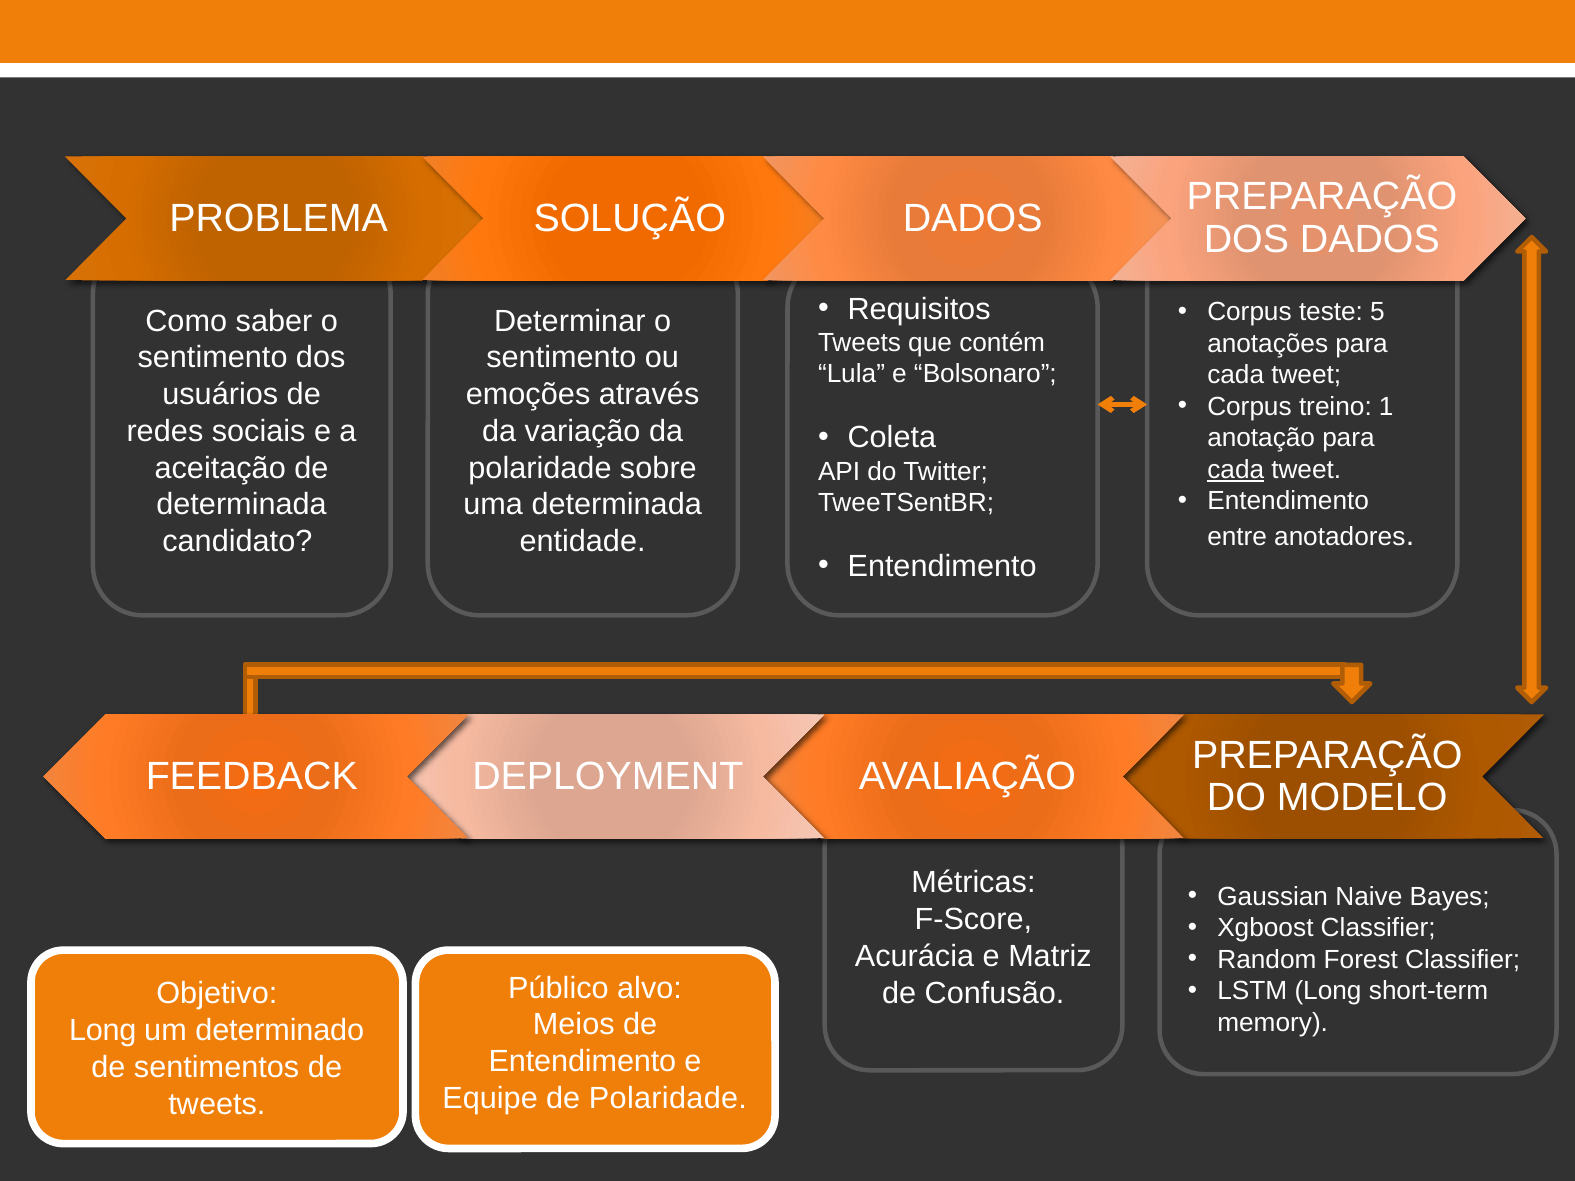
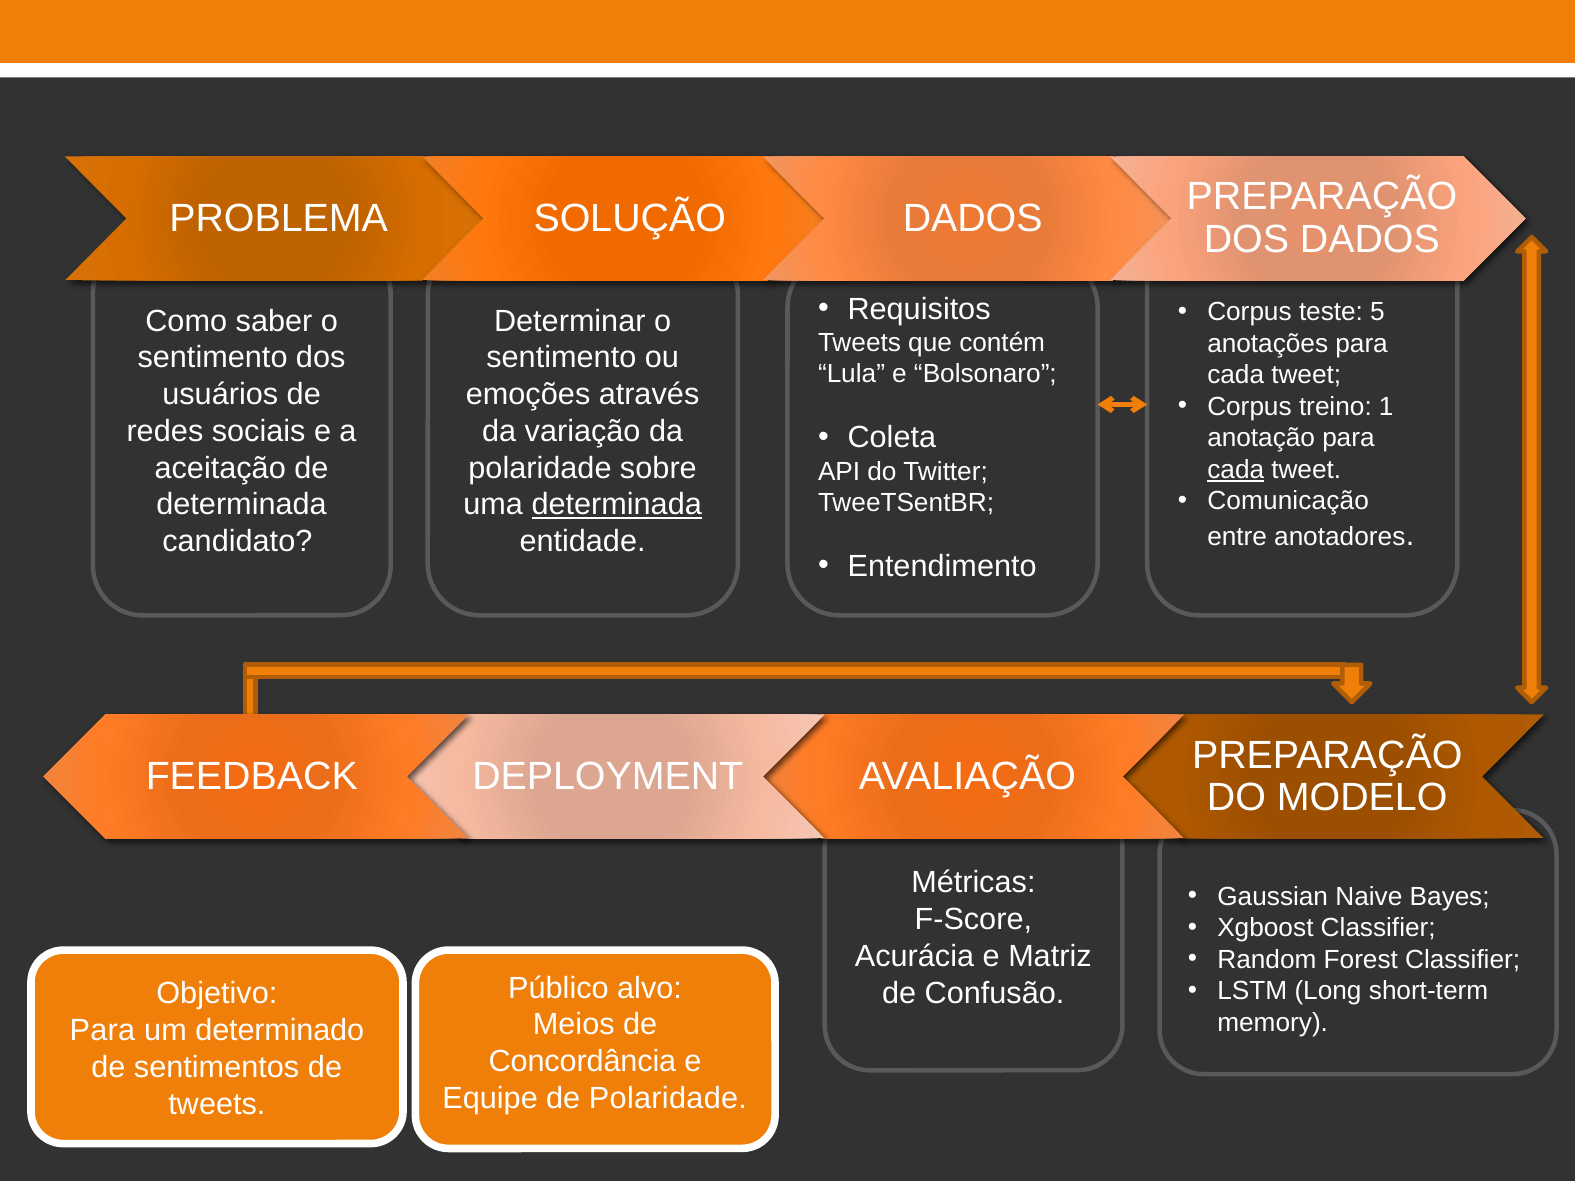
Entendimento at (1288, 501): Entendimento -> Comunicação
determinada at (617, 505) underline: none -> present
Long at (103, 1031): Long -> Para
Entendimento at (582, 1062): Entendimento -> Concordância
